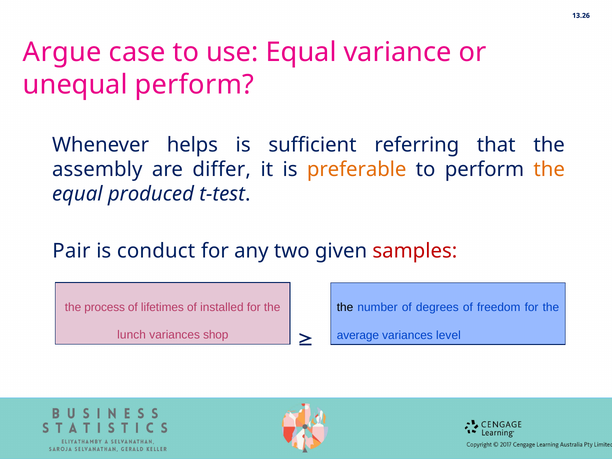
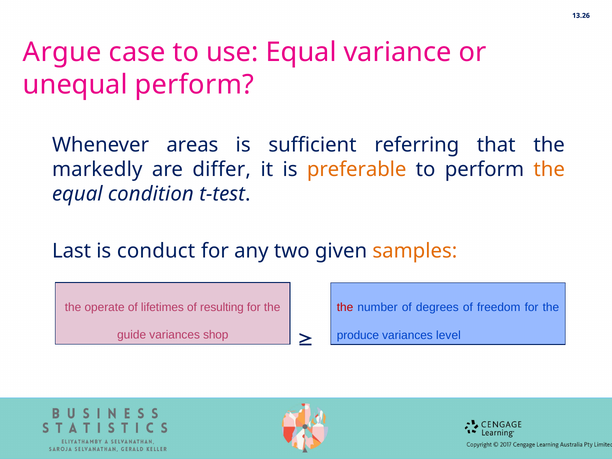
helps: helps -> areas
assembly: assembly -> markedly
produced: produced -> condition
Pair: Pair -> Last
samples colour: red -> orange
process: process -> operate
installed: installed -> resulting
the at (345, 307) colour: black -> red
lunch: lunch -> guide
average: average -> produce
